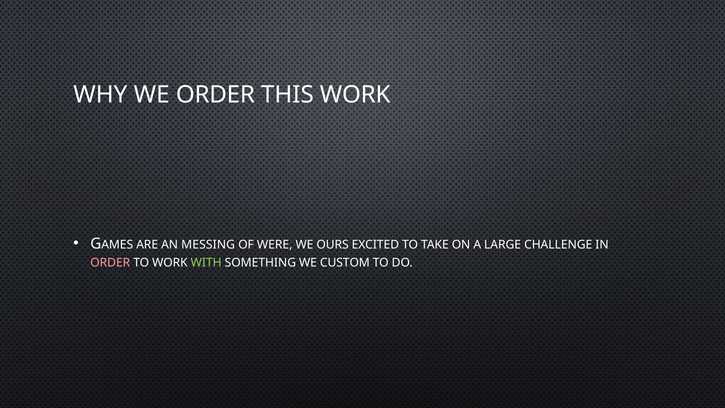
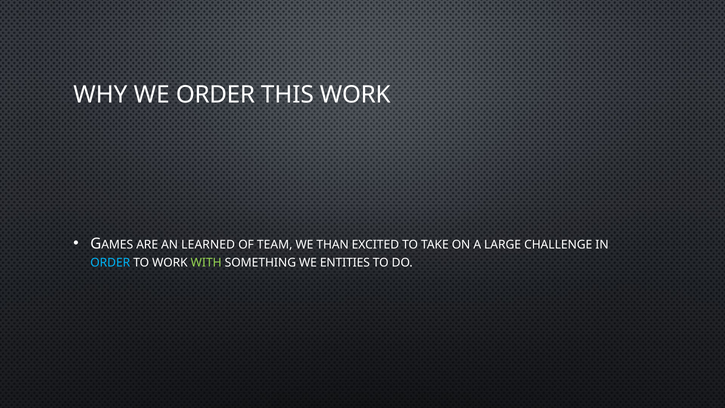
MESSING: MESSING -> LEARNED
WERE: WERE -> TEAM
OURS: OURS -> THAN
ORDER at (110, 263) colour: pink -> light blue
CUSTOM: CUSTOM -> ENTITIES
